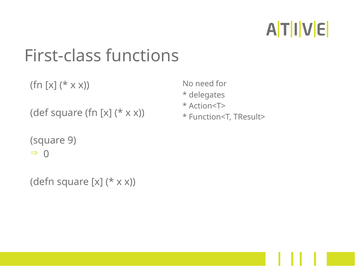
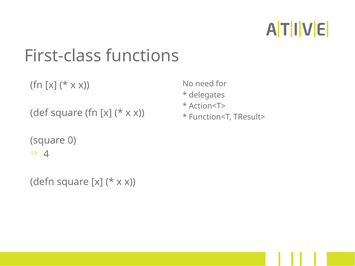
9: 9 -> 0
0: 0 -> 4
